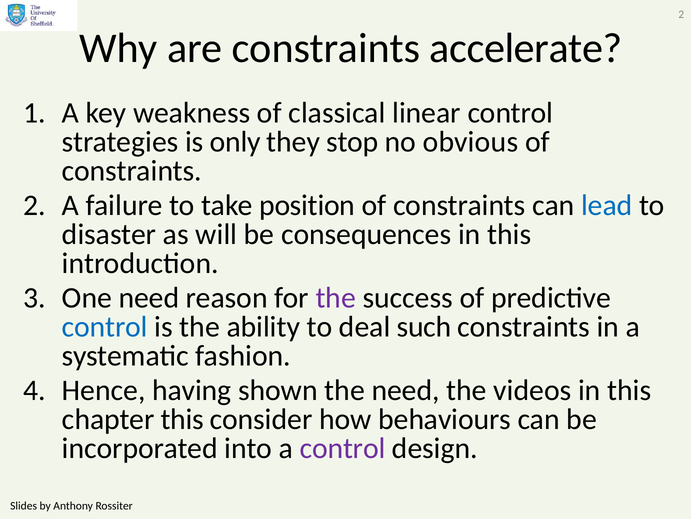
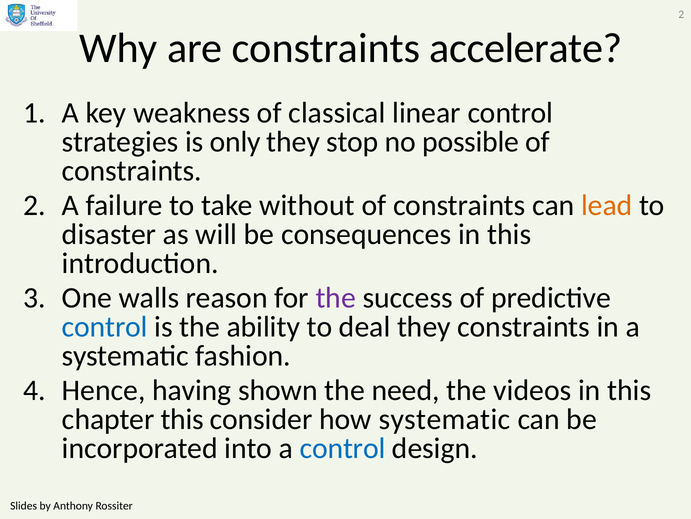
obvious: obvious -> possible
position: position -> without
lead colour: blue -> orange
One need: need -> walls
deal such: such -> they
how behaviours: behaviours -> systematic
control at (342, 448) colour: purple -> blue
